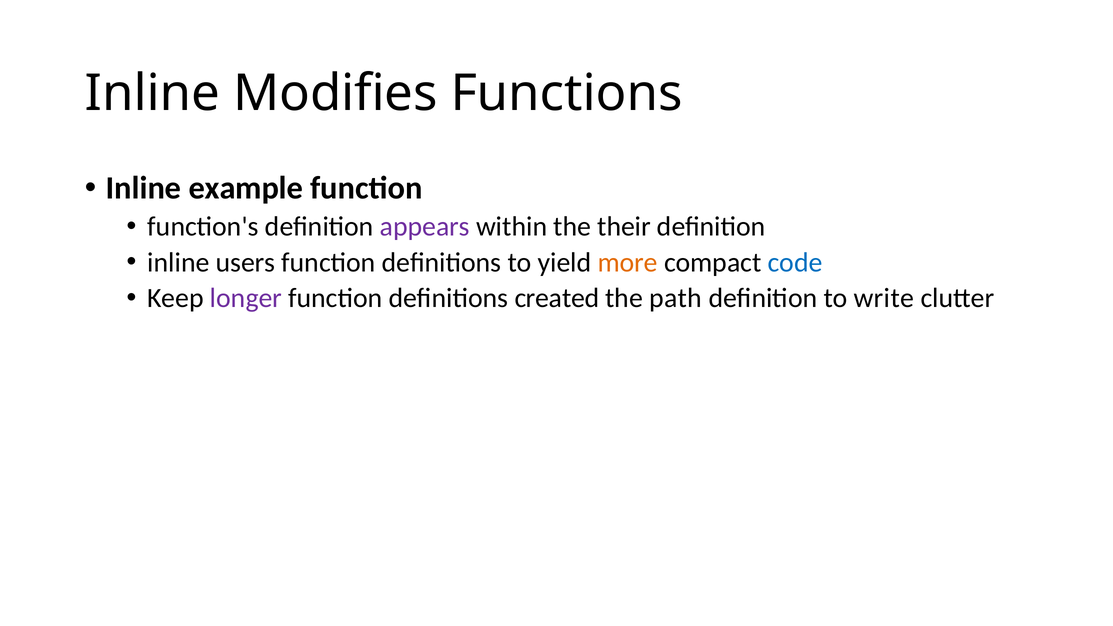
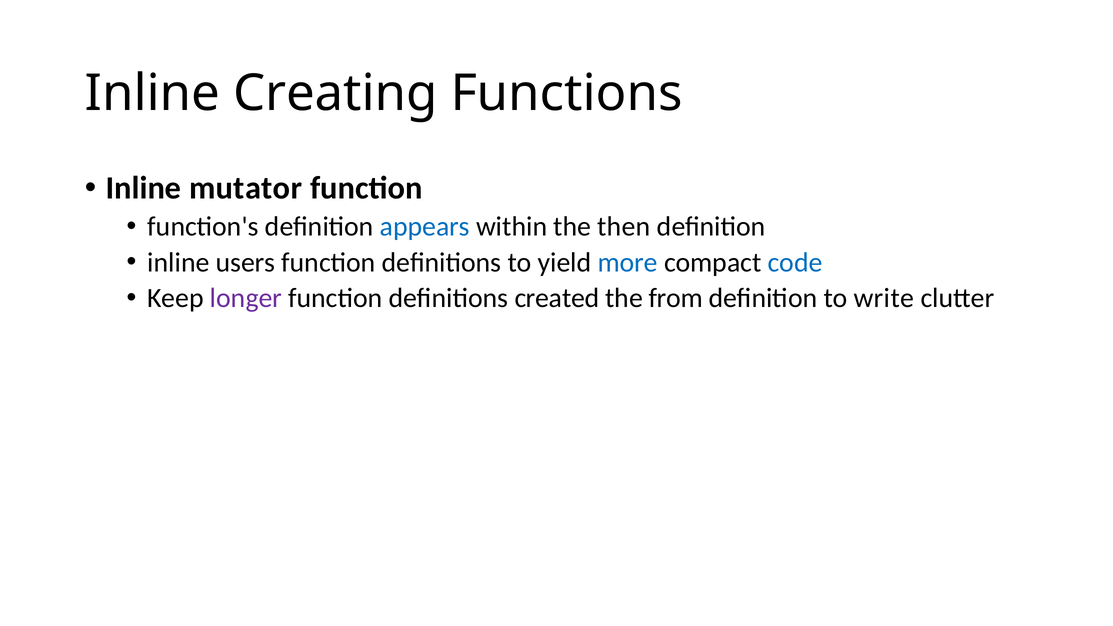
Modifies: Modifies -> Creating
example: example -> mutator
appears colour: purple -> blue
their: their -> then
more colour: orange -> blue
path: path -> from
